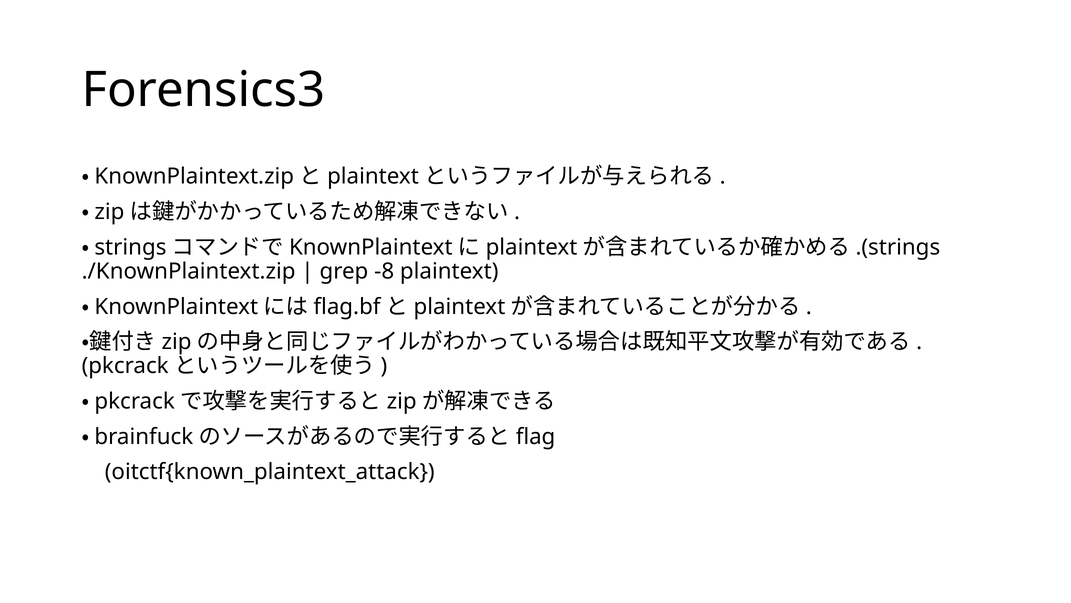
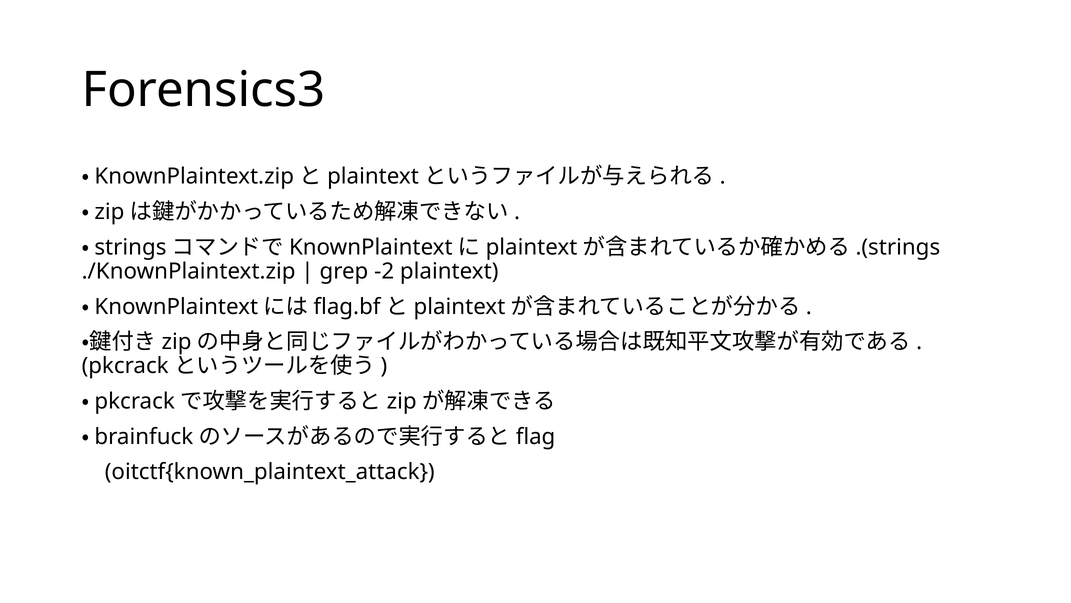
-8: -8 -> -2
